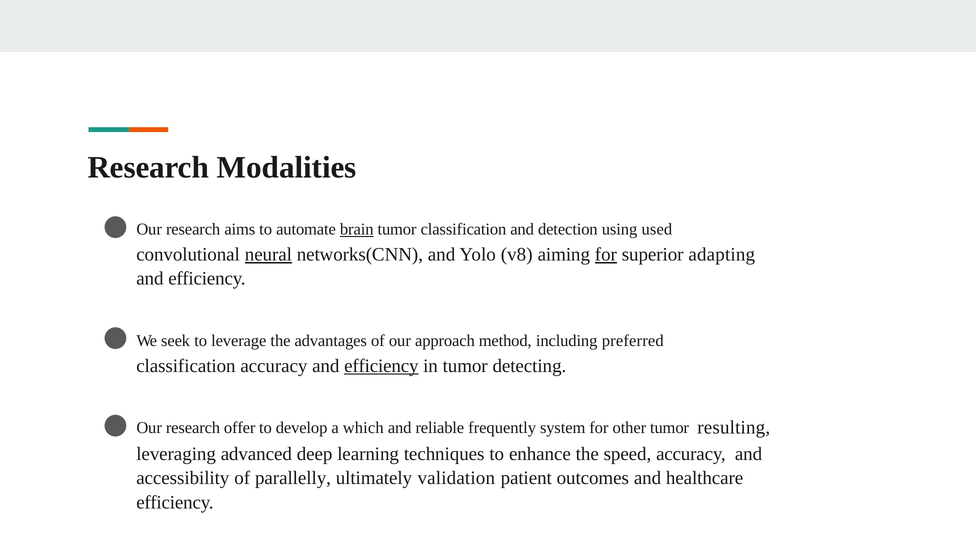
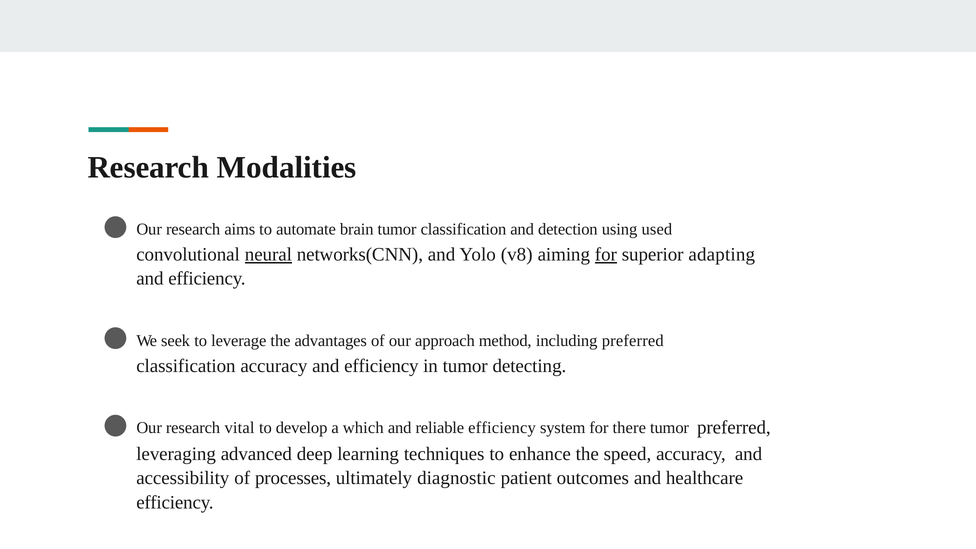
brain underline: present -> none
efficiency at (381, 366) underline: present -> none
offer: offer -> vital
reliable frequently: frequently -> efficiency
other: other -> there
tumor resulting: resulting -> preferred
parallelly: parallelly -> processes
validation: validation -> diagnostic
